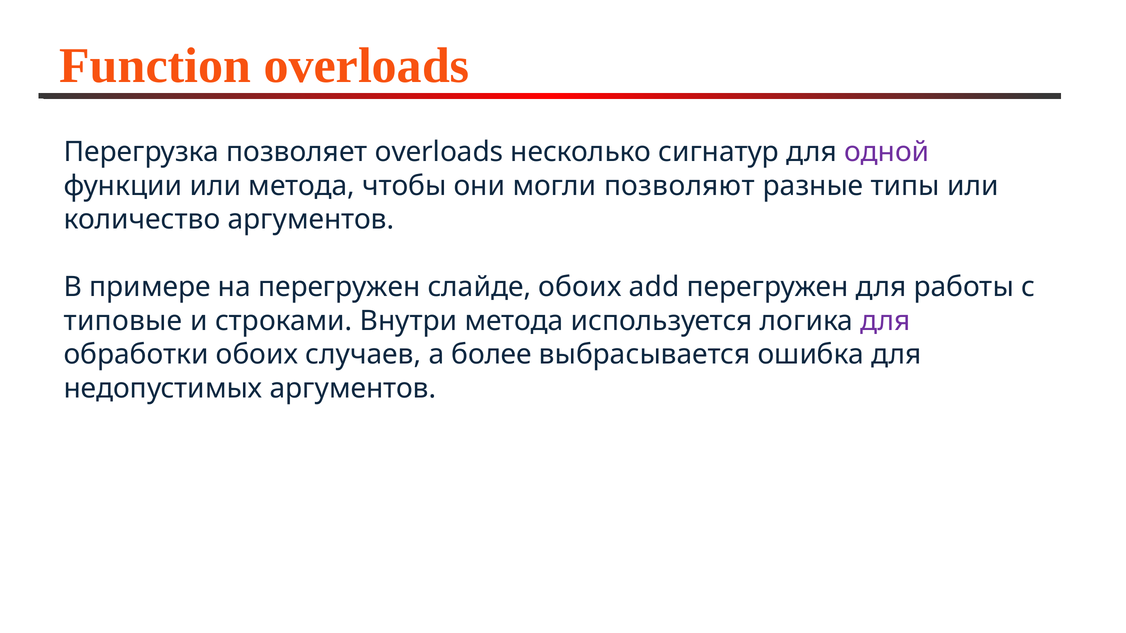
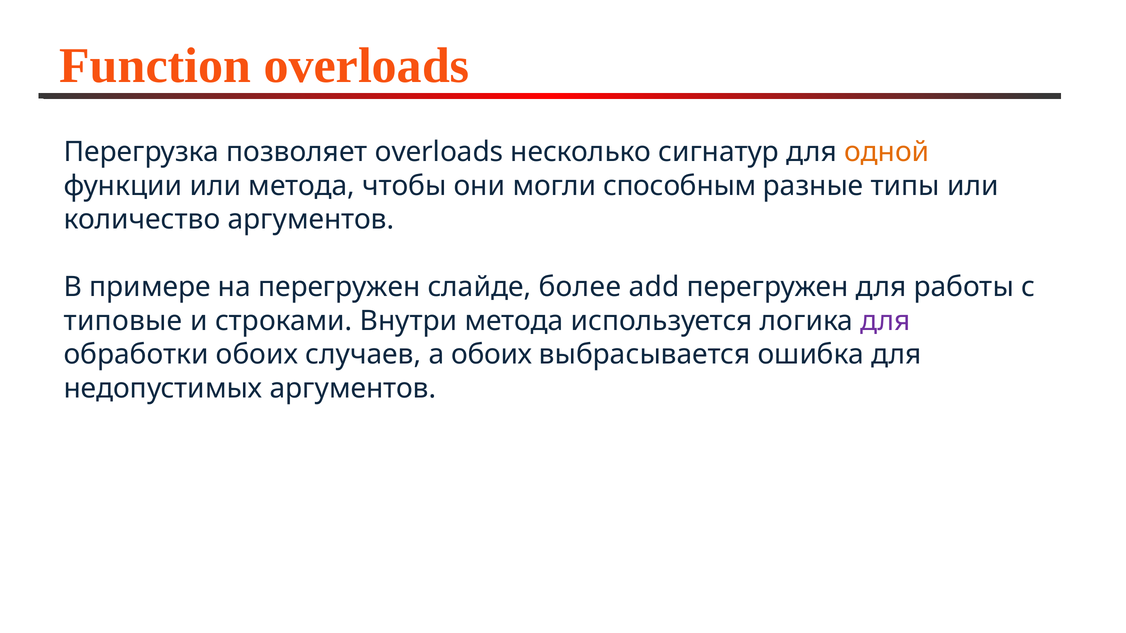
одной colour: purple -> orange
позволяют: позволяют -> способным
слайде обоих: обоих -> более
а более: более -> обоих
